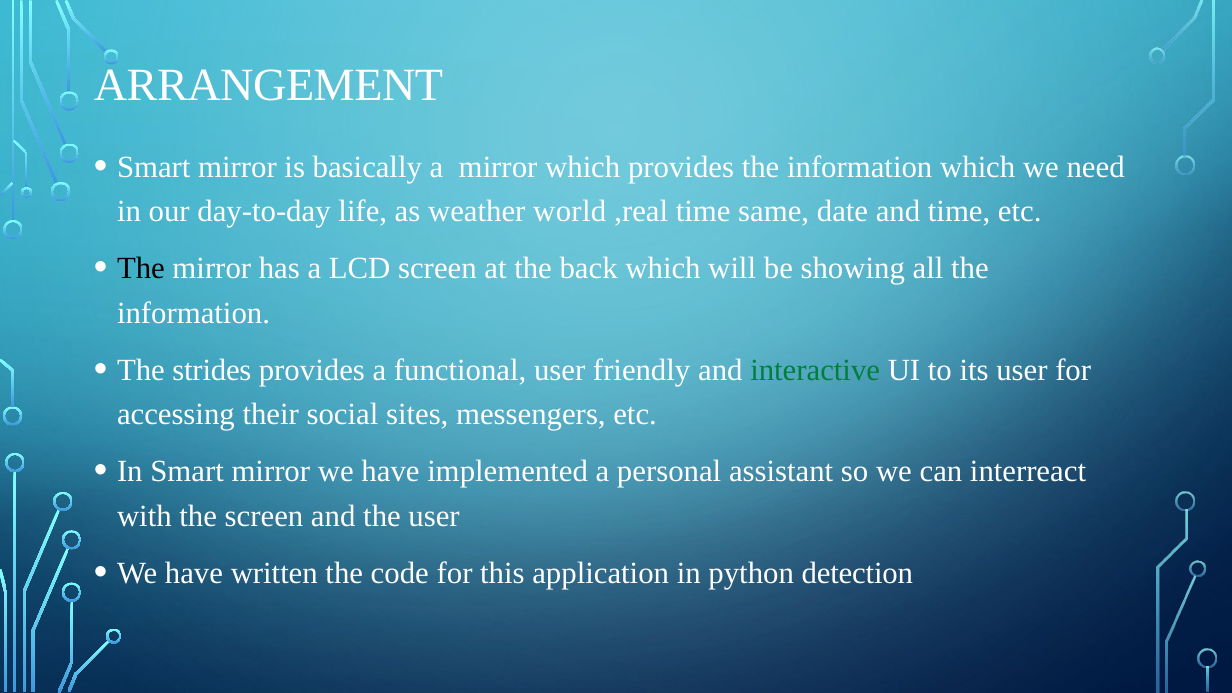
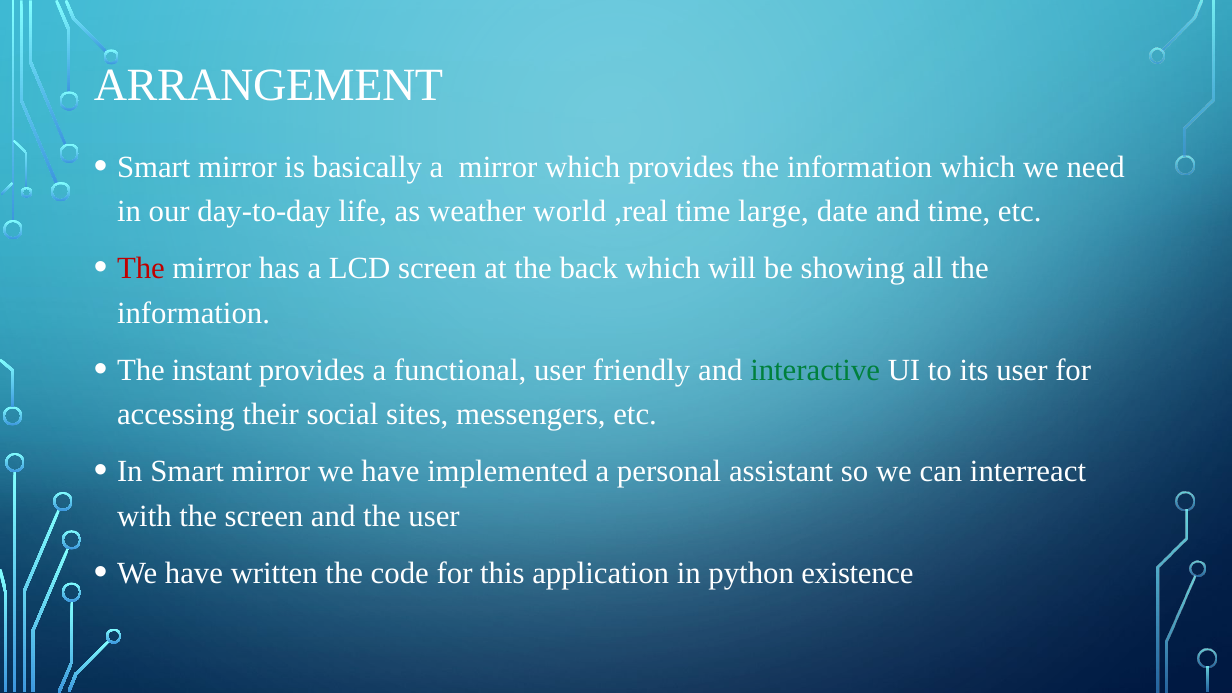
same: same -> large
The at (141, 269) colour: black -> red
strides: strides -> instant
detection: detection -> existence
